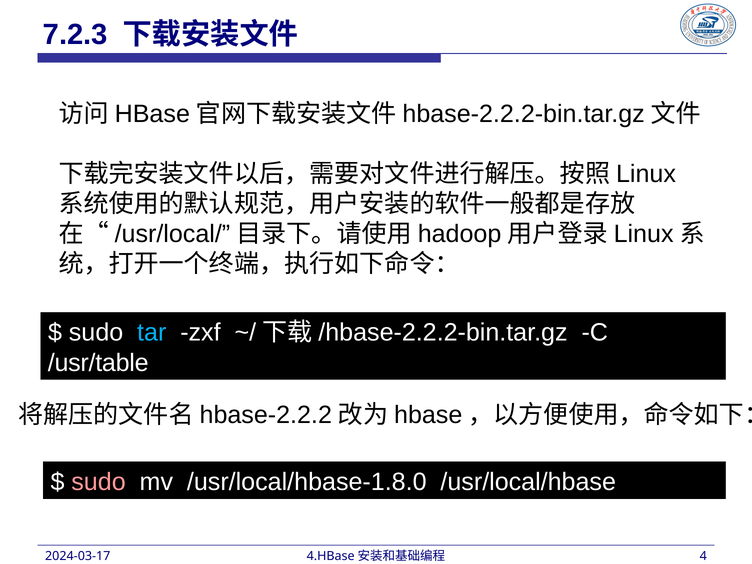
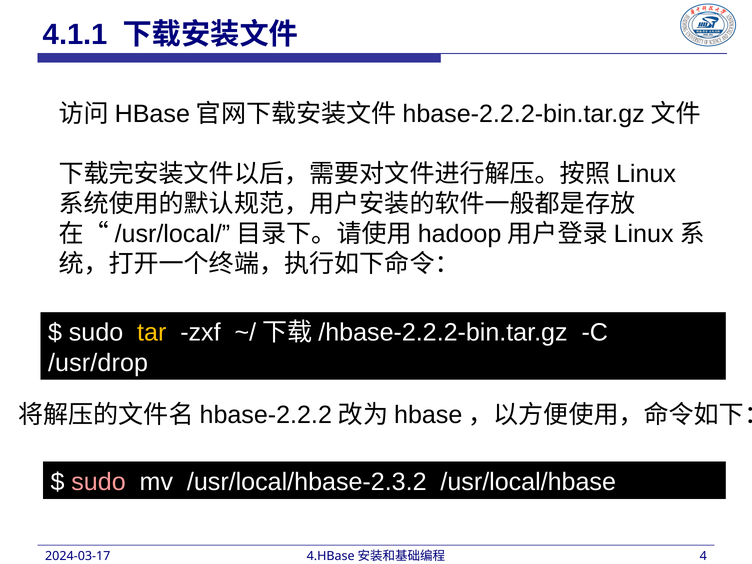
7.2.3: 7.2.3 -> 4.1.1
tar colour: light blue -> yellow
/usr/table: /usr/table -> /usr/drop
/usr/local/hbase-1.8.0: /usr/local/hbase-1.8.0 -> /usr/local/hbase-2.3.2
